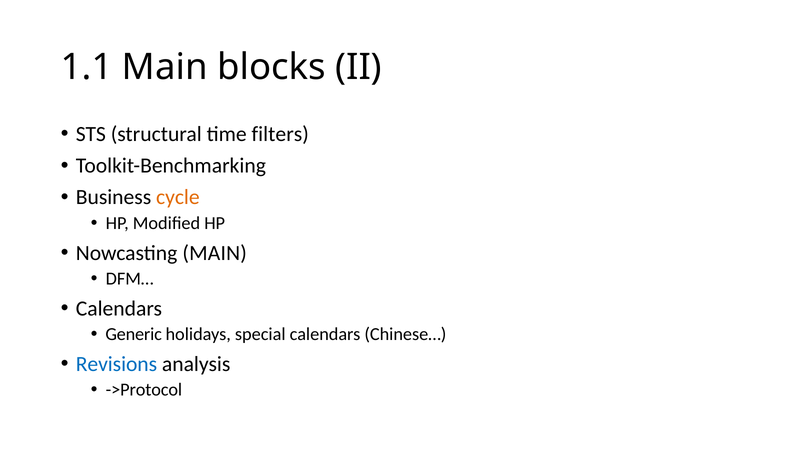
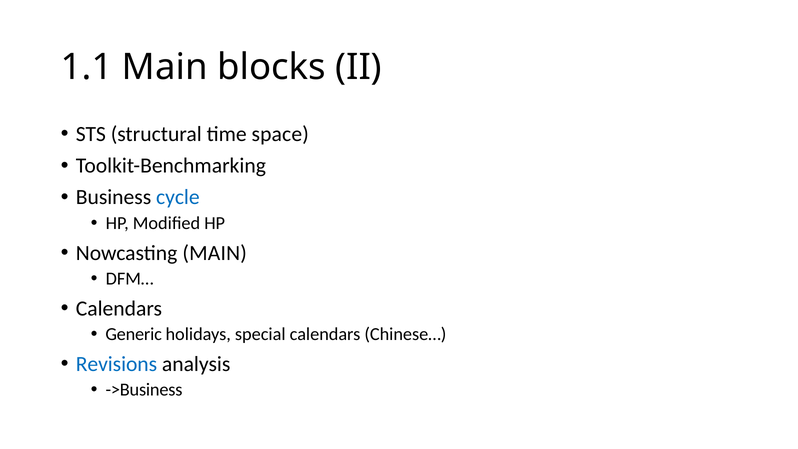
filters: filters -> space
cycle colour: orange -> blue
->Protocol: ->Protocol -> ->Business
